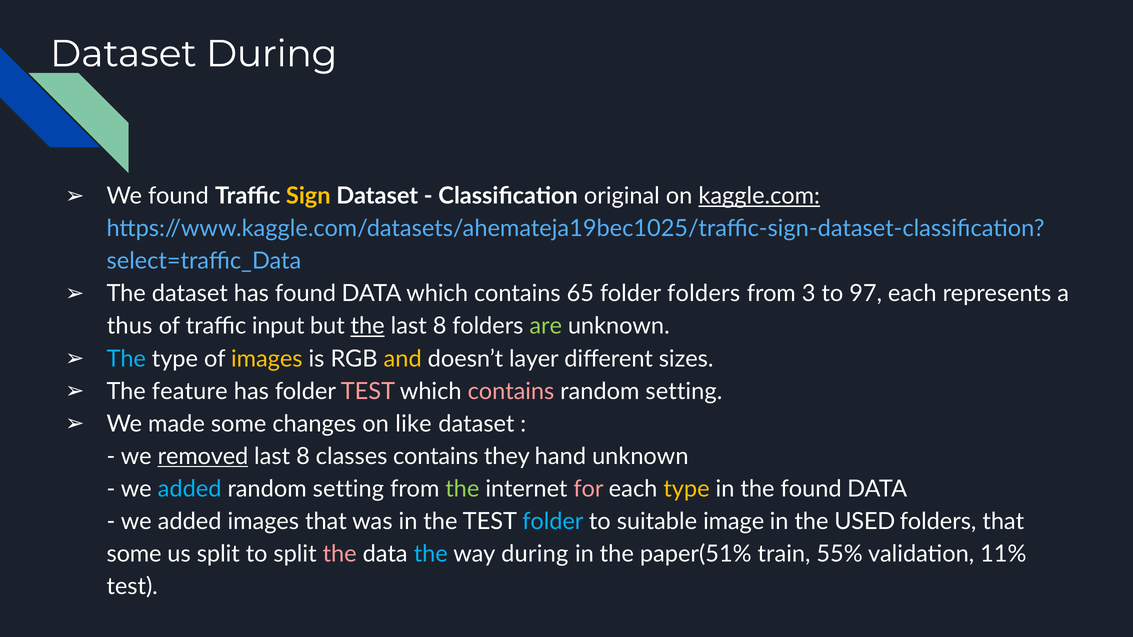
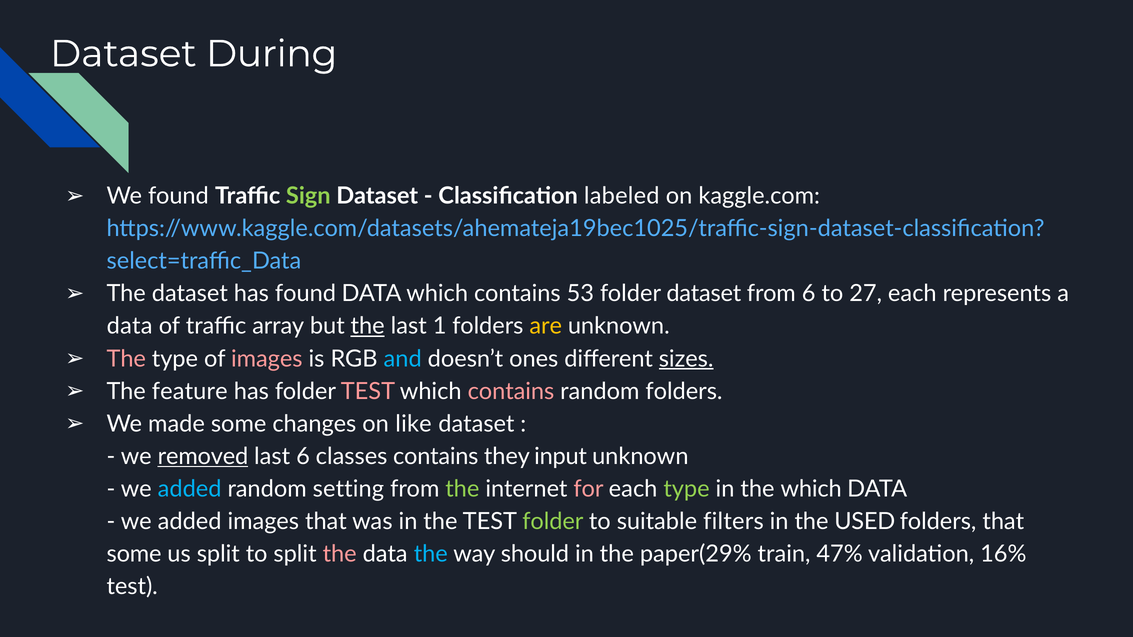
Sign colour: yellow -> light green
original: original -> labeled
kaggle.com underline: present -> none
65: 65 -> 53
folder folders: folders -> dataset
from 3: 3 -> 6
97: 97 -> 27
thus at (130, 326): thus -> data
input: input -> array
8 at (440, 326): 8 -> 1
are colour: light green -> yellow
The at (126, 359) colour: light blue -> pink
images at (267, 359) colour: yellow -> pink
and colour: yellow -> light blue
layer: layer -> ones
sizes underline: none -> present
setting at (684, 391): setting -> folders
8 at (303, 457): 8 -> 6
hand: hand -> input
type at (686, 489) colour: yellow -> light green
the found: found -> which
folder at (553, 522) colour: light blue -> light green
image: image -> filters
way during: during -> should
paper(51%: paper(51% -> paper(29%
55%: 55% -> 47%
11%: 11% -> 16%
